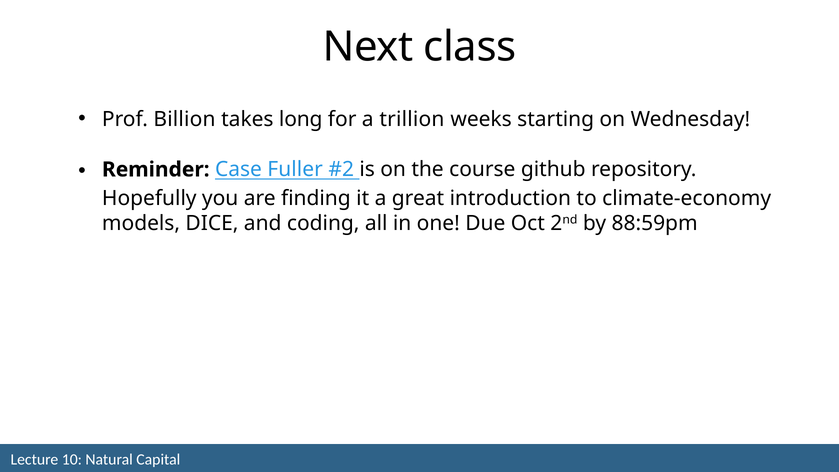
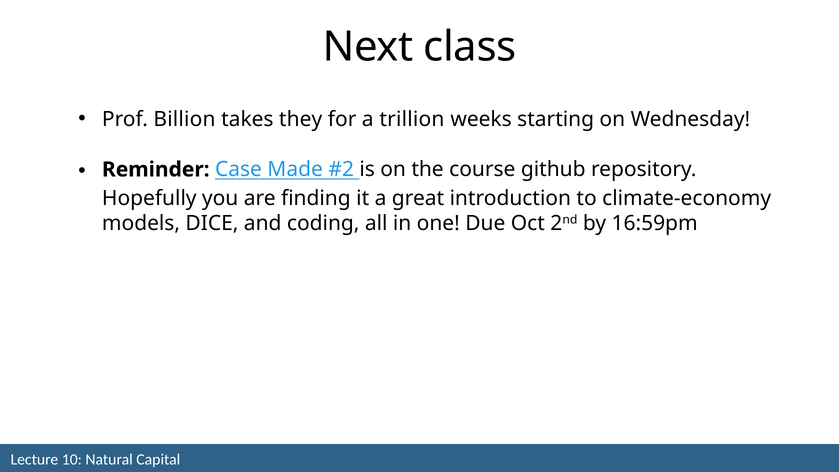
long: long -> they
Fuller: Fuller -> Made
88:59pm: 88:59pm -> 16:59pm
